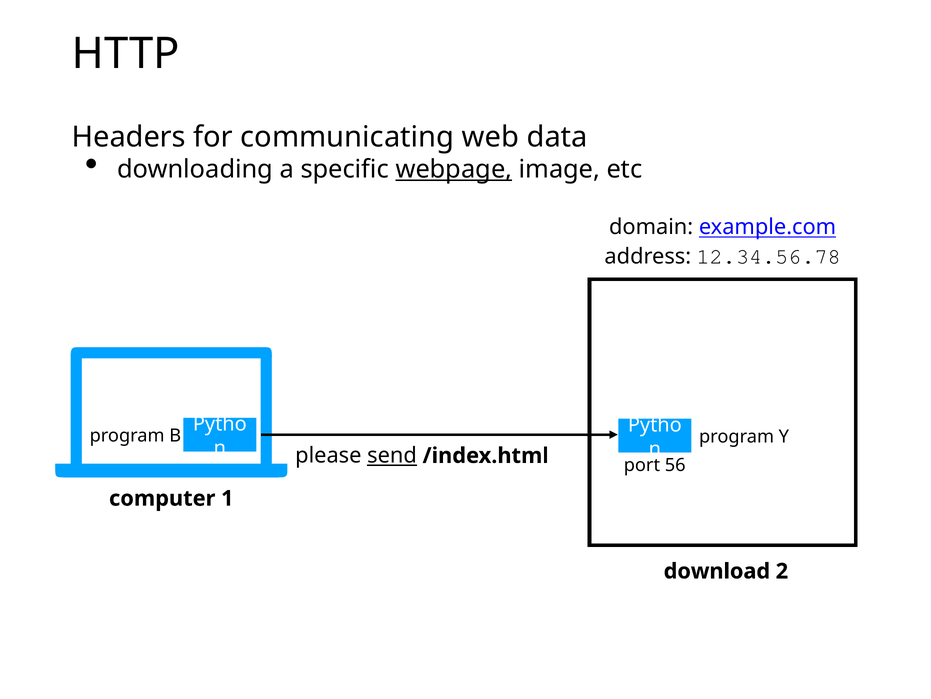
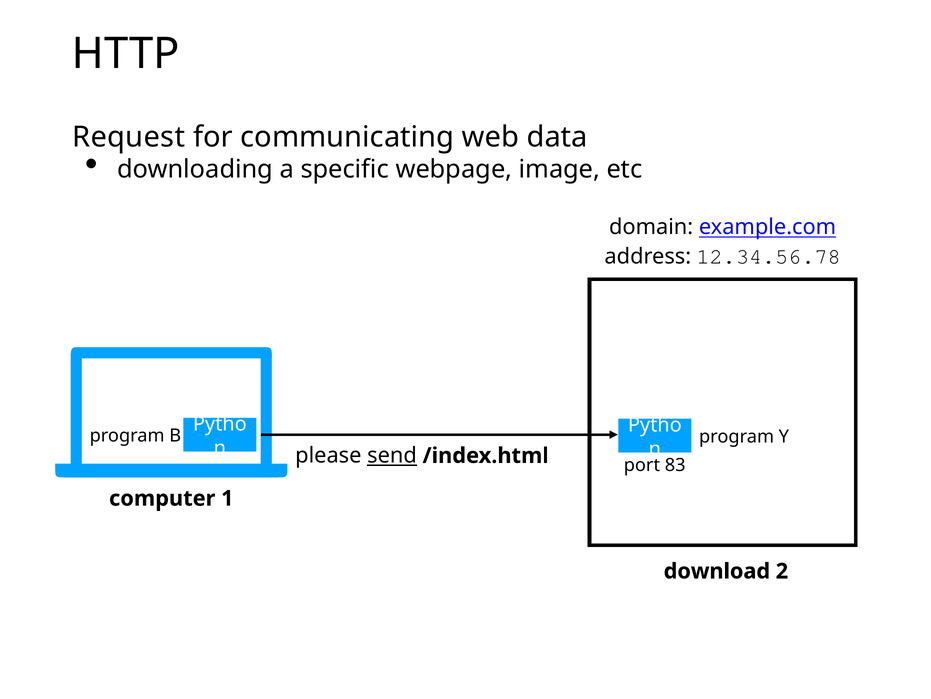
Headers: Headers -> Request
webpage underline: present -> none
56: 56 -> 83
